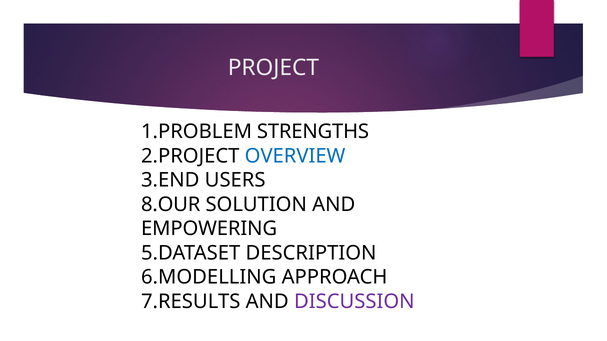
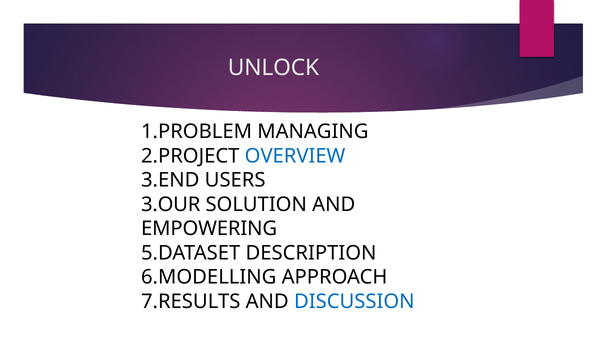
PROJECT: PROJECT -> UNLOCK
STRENGTHS: STRENGTHS -> MANAGING
8.OUR: 8.OUR -> 3.OUR
DISCUSSION colour: purple -> blue
